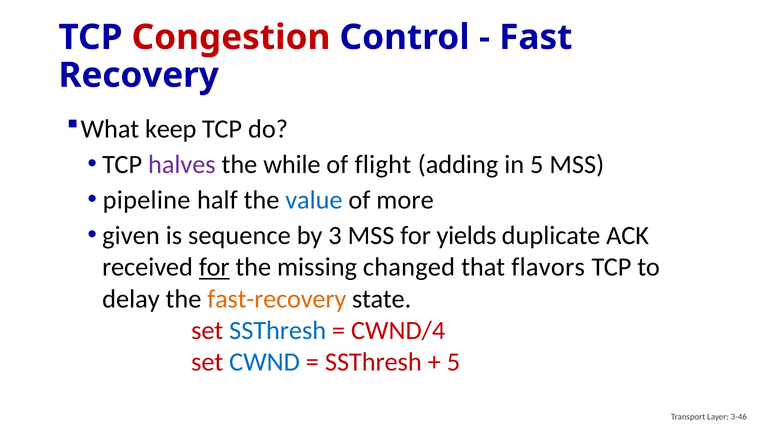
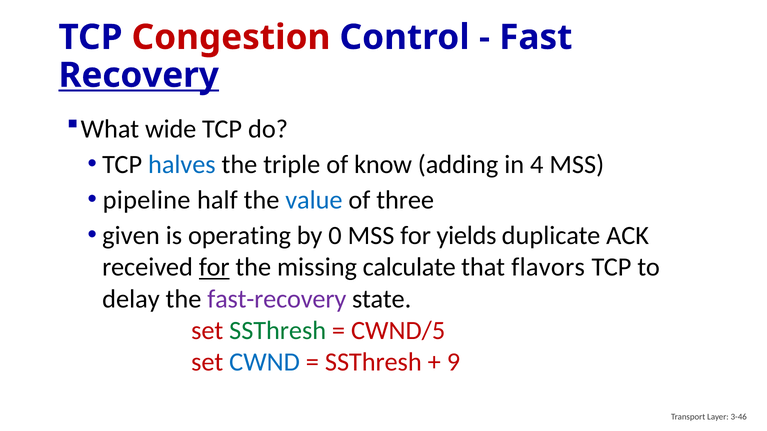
Recovery underline: none -> present
keep: keep -> wide
halves colour: purple -> blue
while: while -> triple
flight: flight -> know
in 5: 5 -> 4
more: more -> three
sequence: sequence -> operating
3: 3 -> 0
changed: changed -> calculate
fast-recovery colour: orange -> purple
SSThresh at (278, 331) colour: blue -> green
CWND/4: CWND/4 -> CWND/5
5 at (453, 362): 5 -> 9
